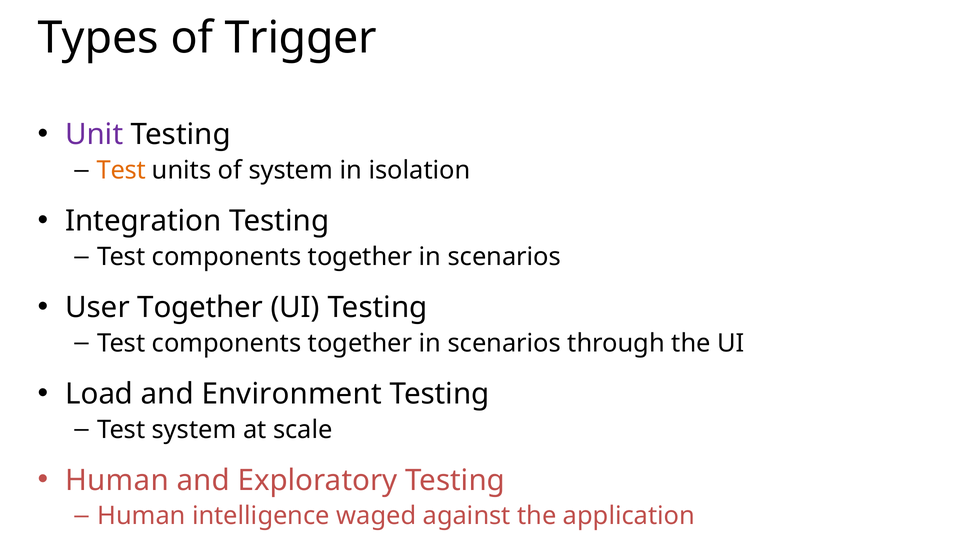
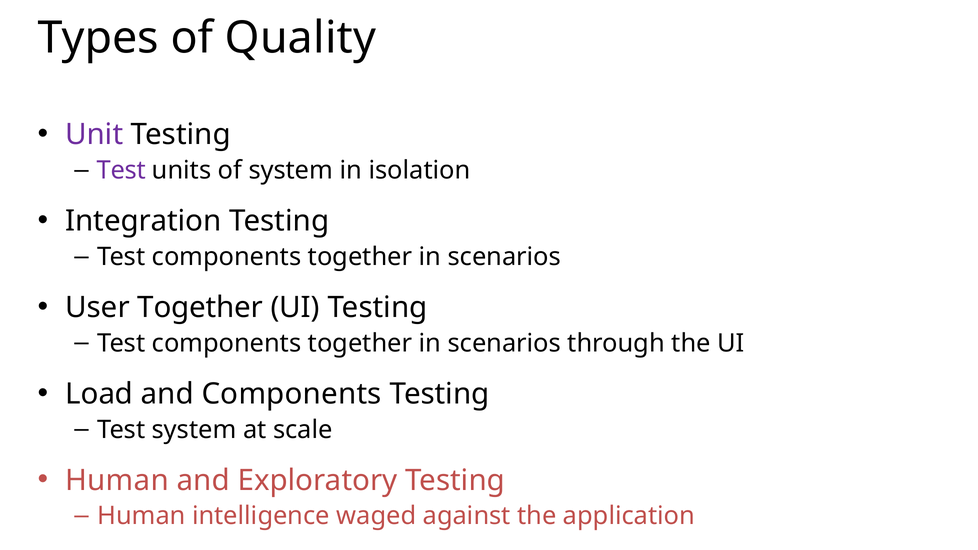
Trigger: Trigger -> Quality
Test at (121, 171) colour: orange -> purple
and Environment: Environment -> Components
